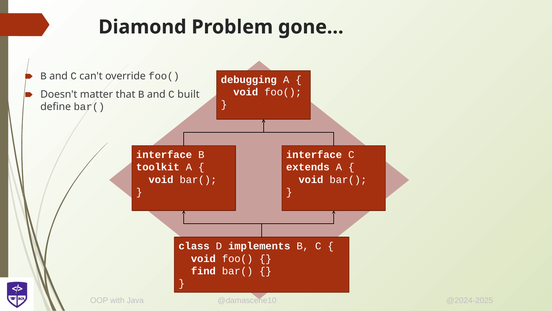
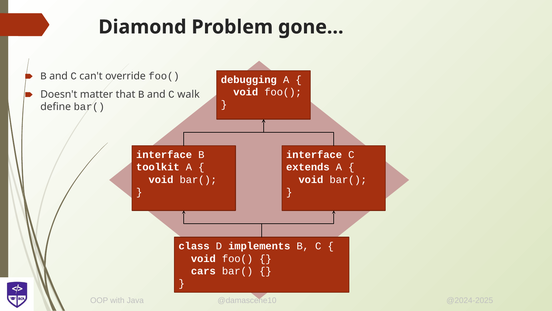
built: built -> walk
find: find -> cars
